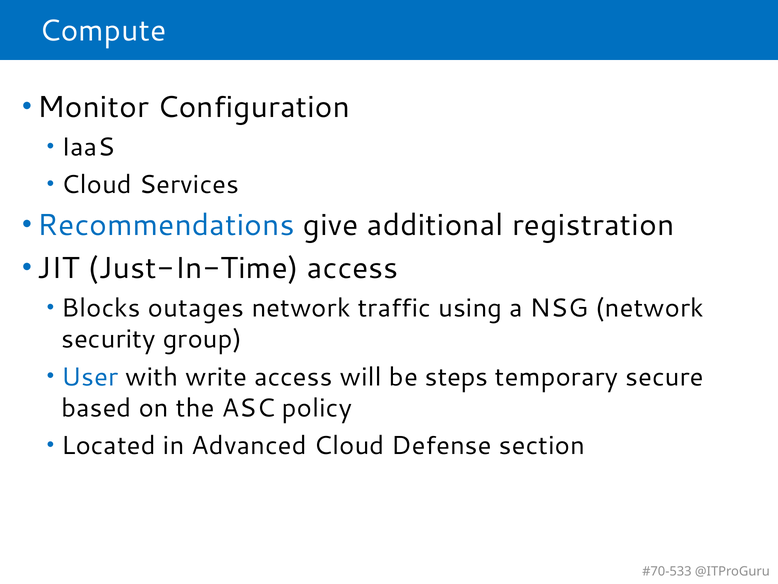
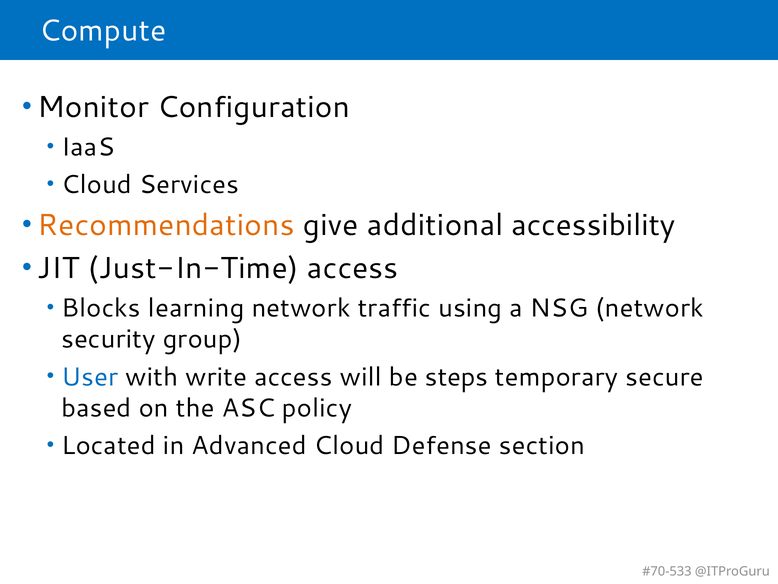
Recommendations colour: blue -> orange
registration: registration -> accessibility
outages: outages -> learning
